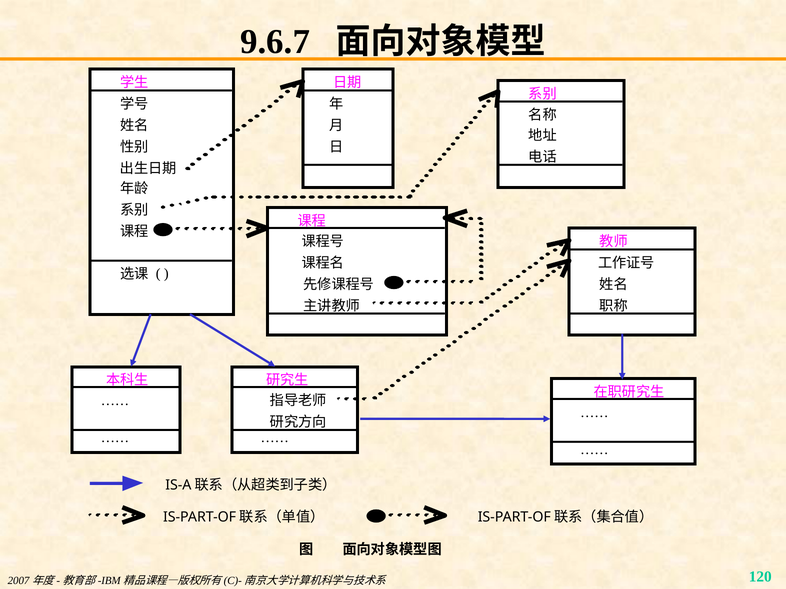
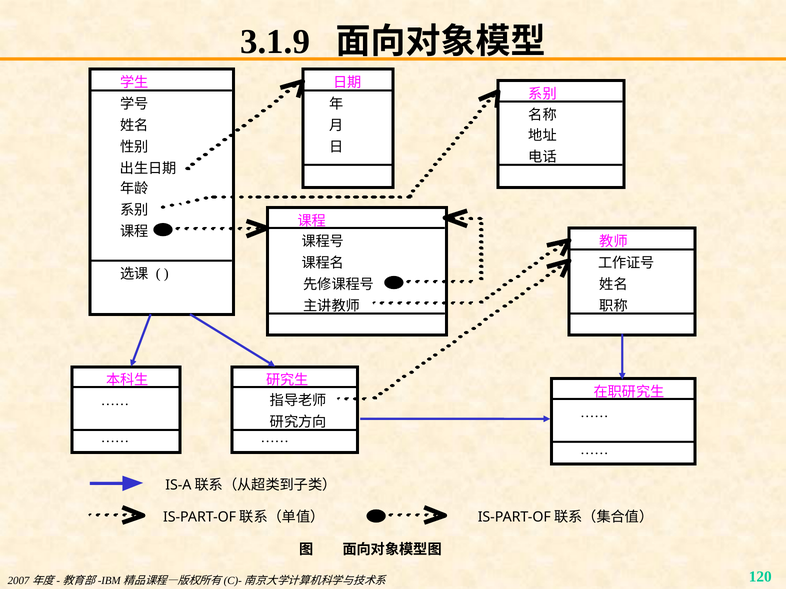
9.6.7: 9.6.7 -> 3.1.9
